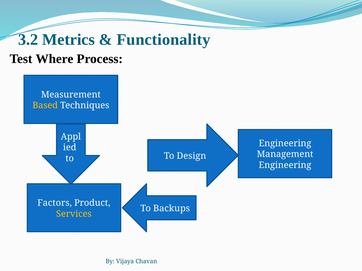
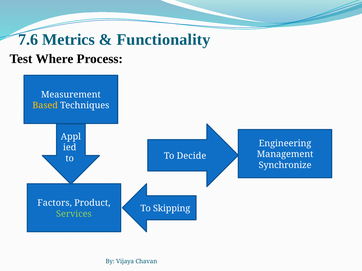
3.2: 3.2 -> 7.6
Design: Design -> Decide
Engineering at (285, 165): Engineering -> Synchronize
Backups: Backups -> Skipping
Services colour: yellow -> light green
